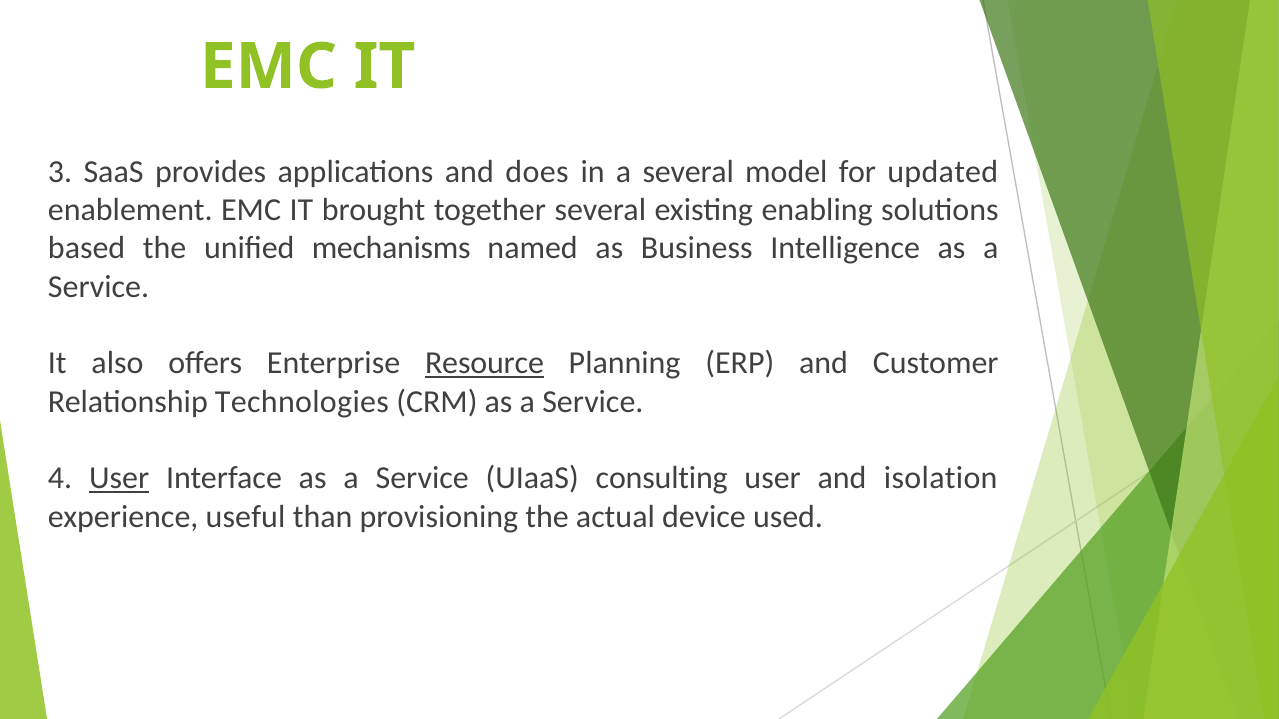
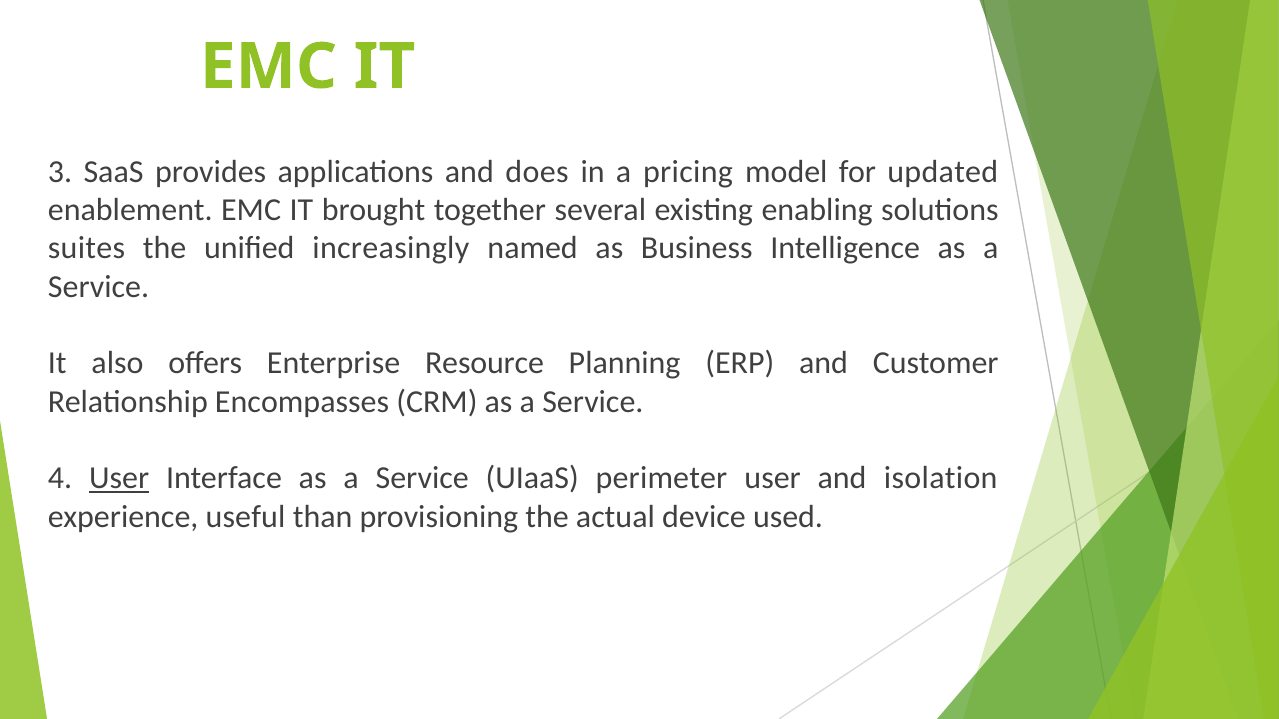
a several: several -> pricing
based: based -> suites
mechanisms: mechanisms -> increasingly
Resource underline: present -> none
Technologies: Technologies -> Encompasses
consulting: consulting -> perimeter
